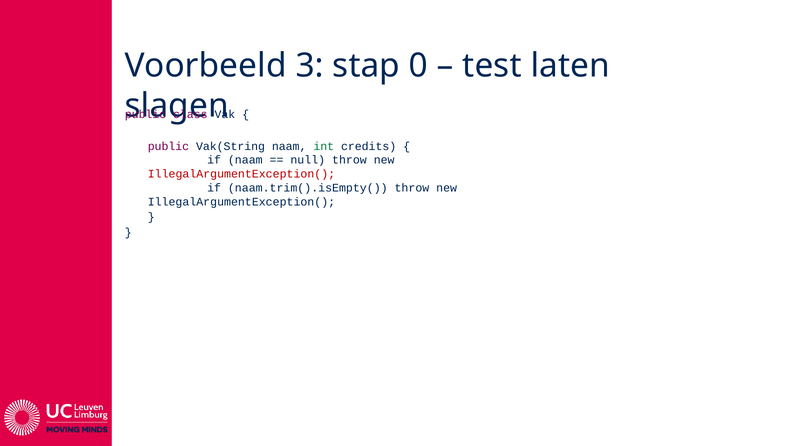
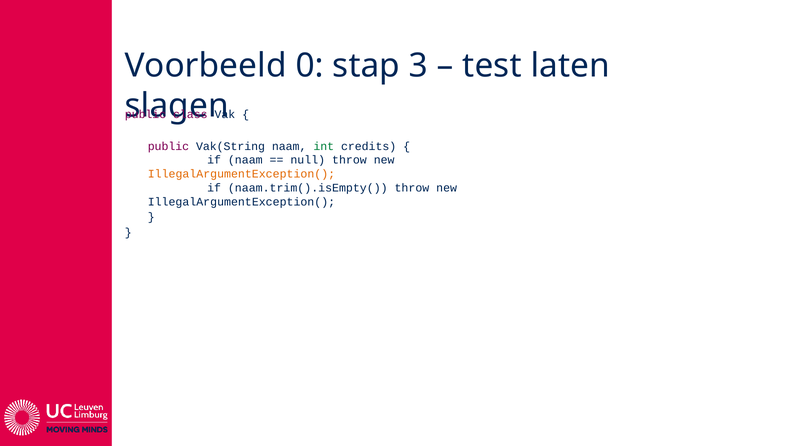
3: 3 -> 0
0: 0 -> 3
IllegalArgumentException( at (241, 174) colour: red -> orange
